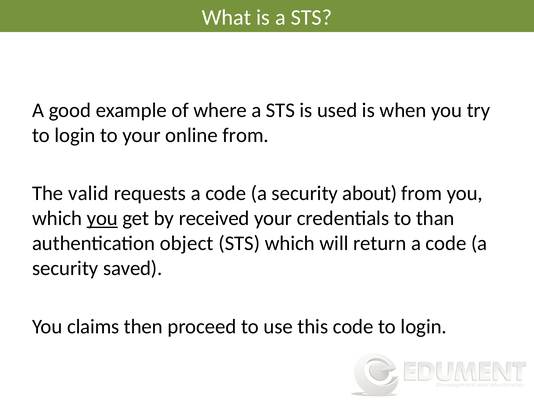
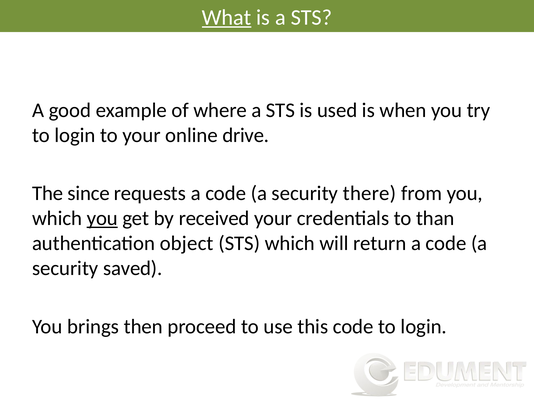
What underline: none -> present
online from: from -> drive
valid: valid -> since
about: about -> there
claims: claims -> brings
